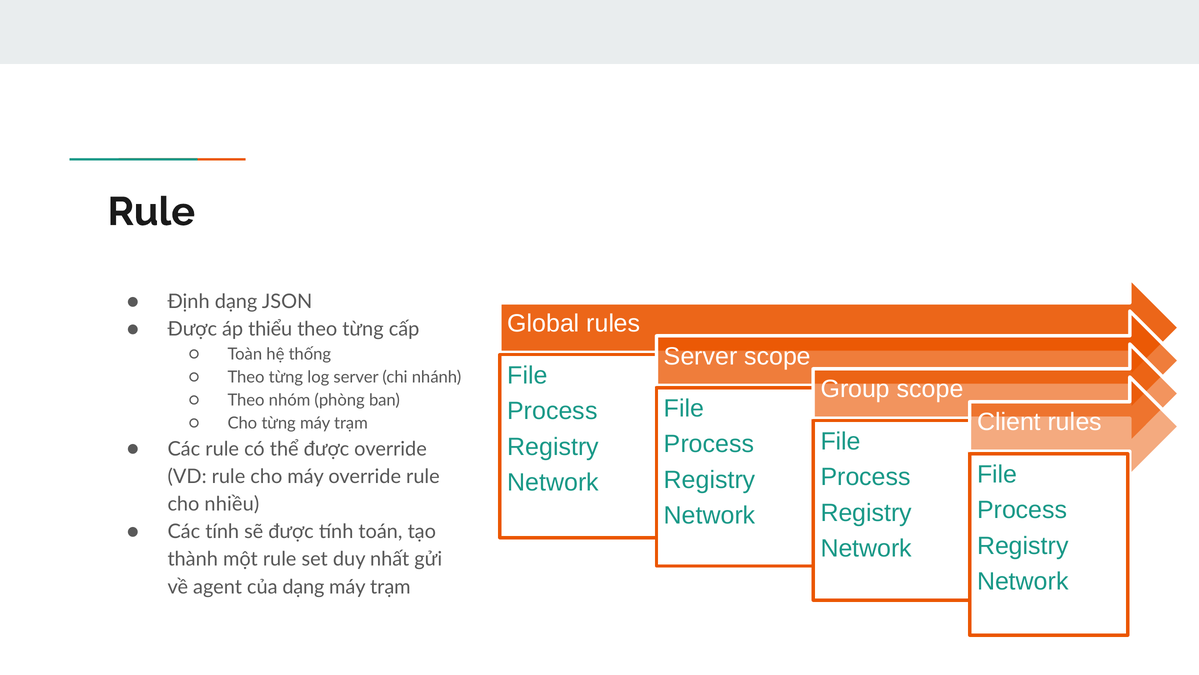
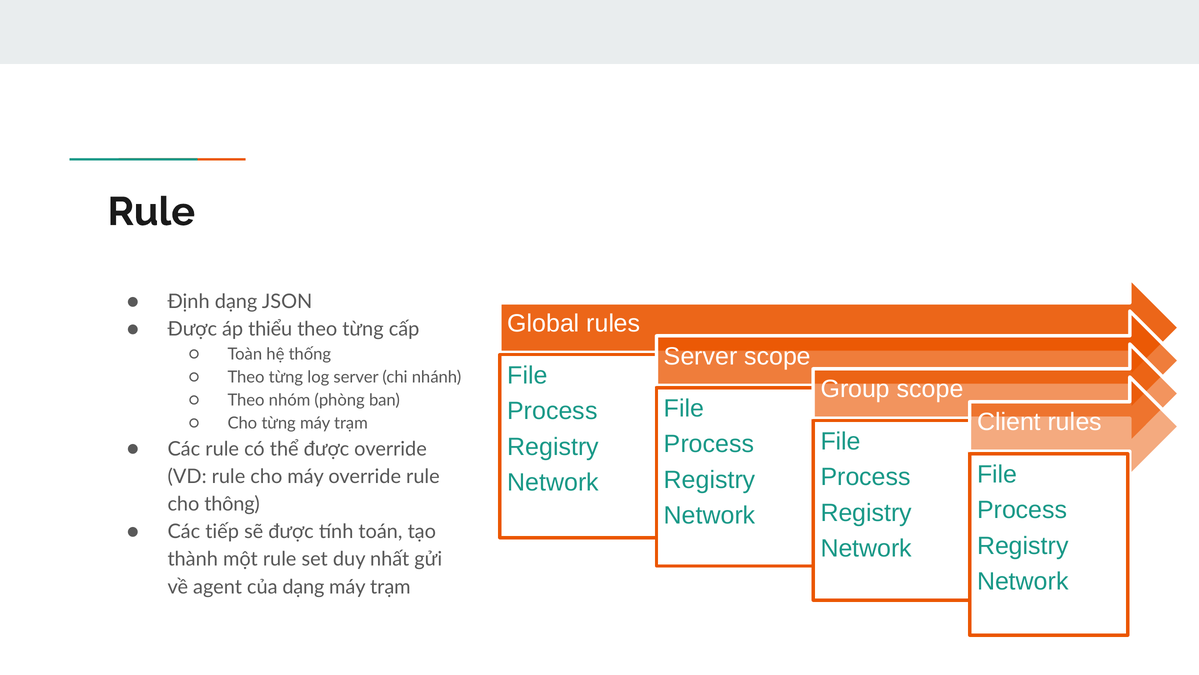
nhiều: nhiều -> thông
Các tính: tính -> tiếp
